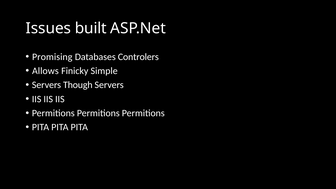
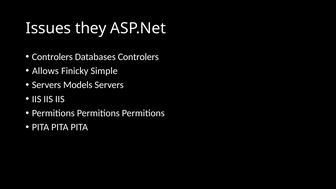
built: built -> they
Promising at (52, 57): Promising -> Controlers
Though: Though -> Models
